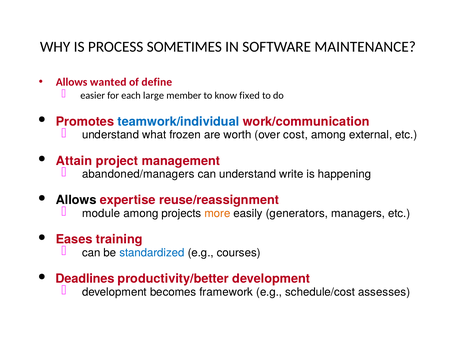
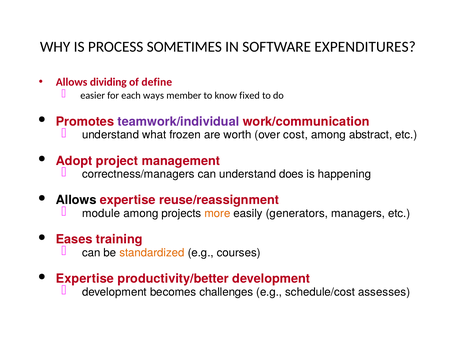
MAINTENANCE: MAINTENANCE -> EXPENDITURES
wanted: wanted -> dividing
large: large -> ways
teamwork/individual colour: blue -> purple
external: external -> abstract
Attain: Attain -> Adopt
abandoned/managers: abandoned/managers -> correctness/managers
write: write -> does
standardized colour: blue -> orange
Deadlines at (85, 279): Deadlines -> Expertise
framework: framework -> challenges
